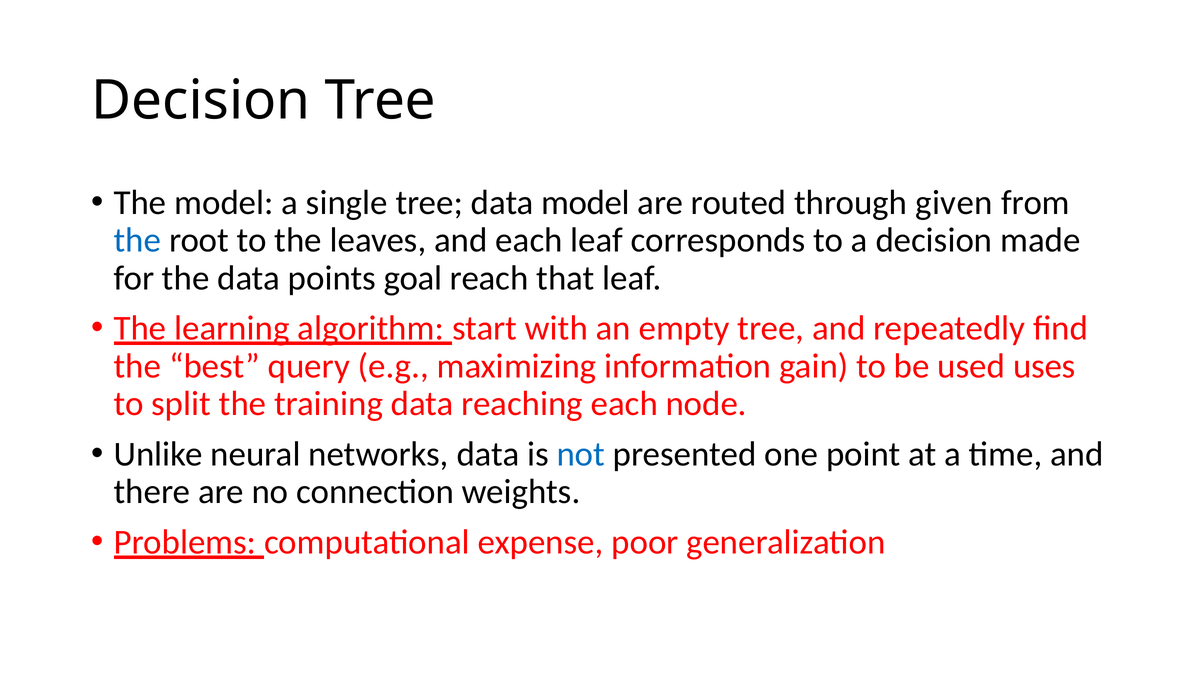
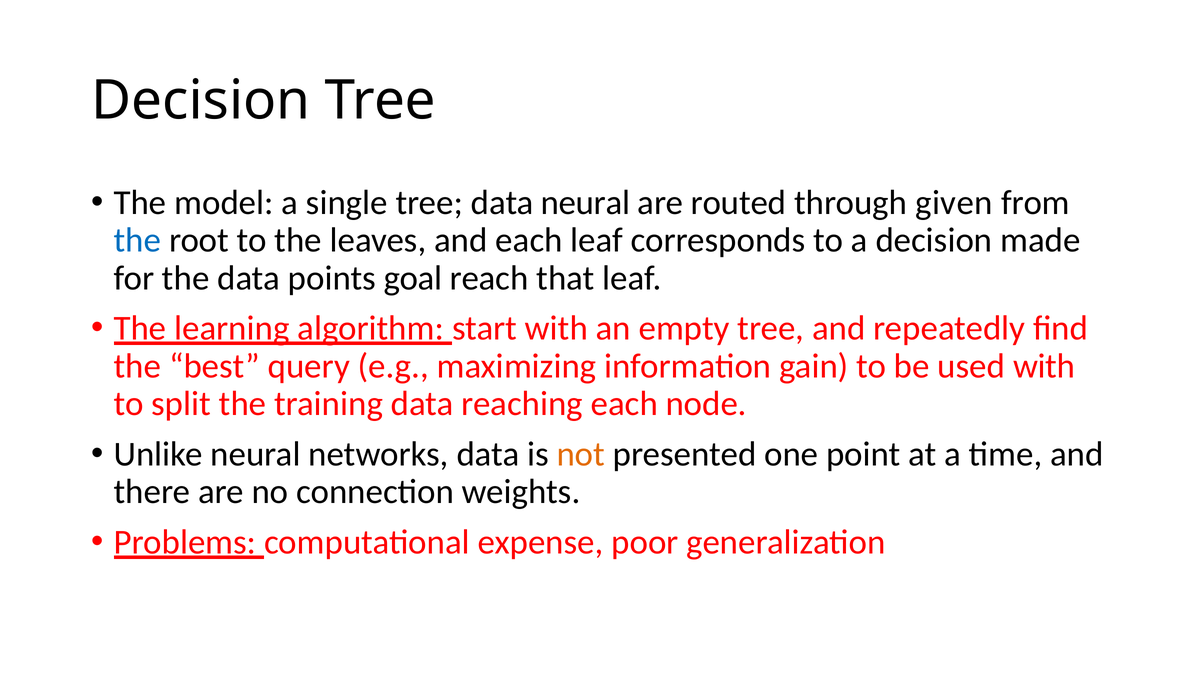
data model: model -> neural
used uses: uses -> with
not colour: blue -> orange
